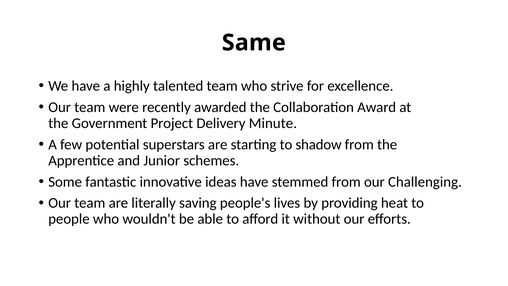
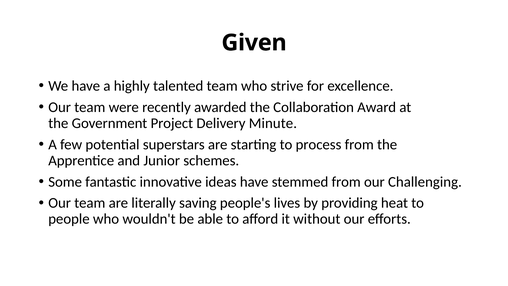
Same: Same -> Given
shadow: shadow -> process
